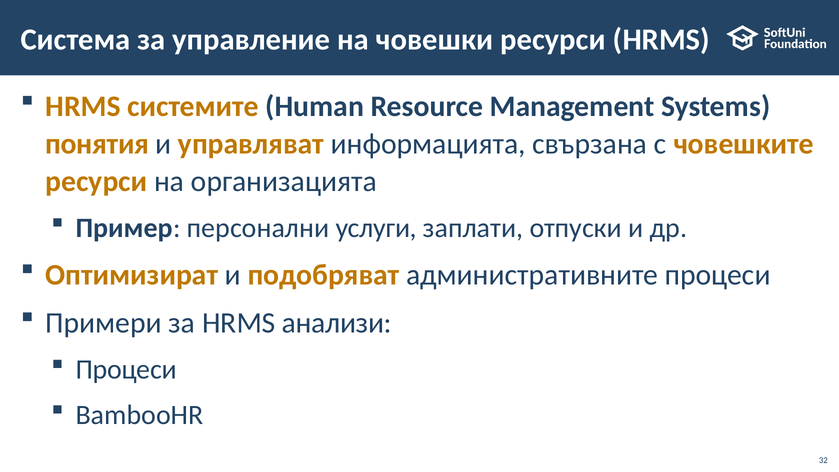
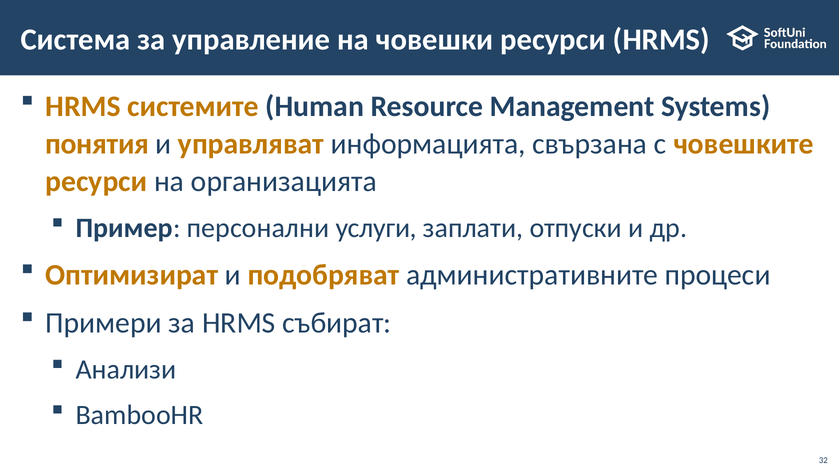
анализи: анализи -> събират
Процеси at (126, 369): Процеси -> Анализи
